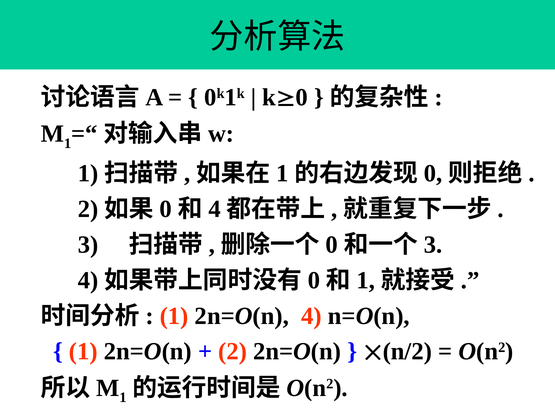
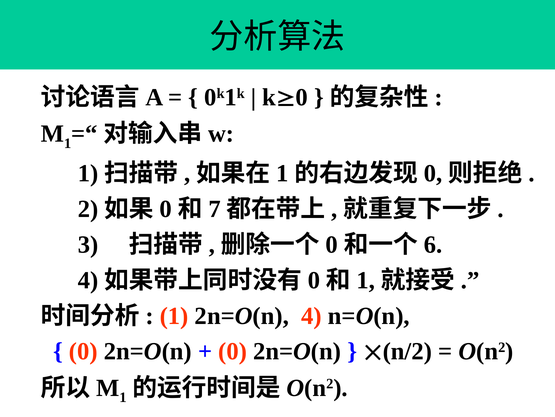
4 at (215, 209): 4 -> 7
3 at (433, 244): 3 -> 6
1 at (83, 351): 1 -> 0
2 at (233, 351): 2 -> 0
